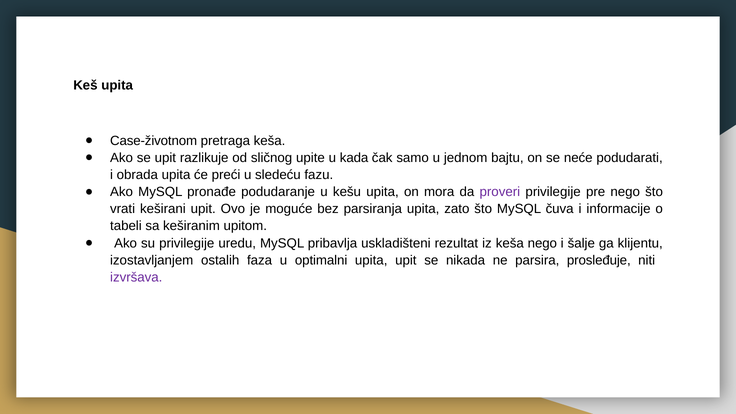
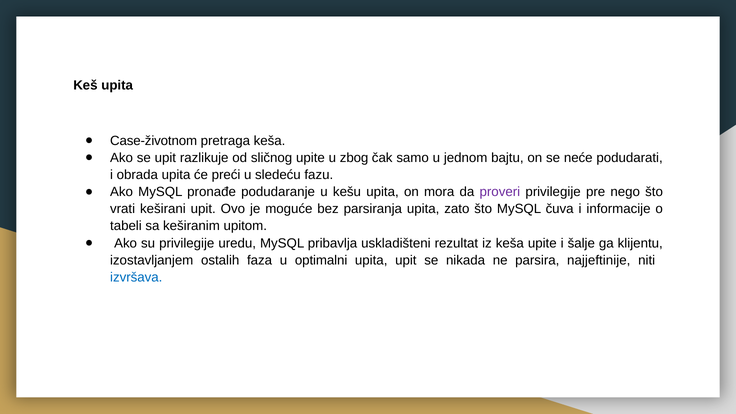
kada: kada -> zbog
keša nego: nego -> upite
prosleđuje: prosleđuje -> najjeftinije
izvršava colour: purple -> blue
